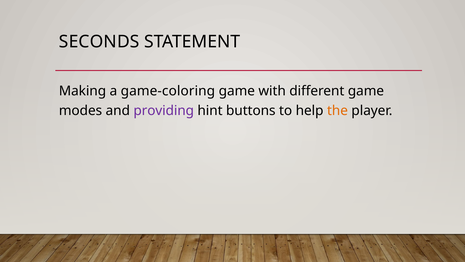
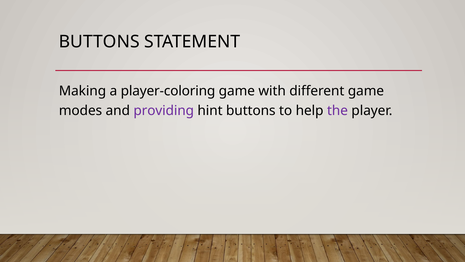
SECONDS at (99, 42): SECONDS -> BUTTONS
game-coloring: game-coloring -> player-coloring
the colour: orange -> purple
